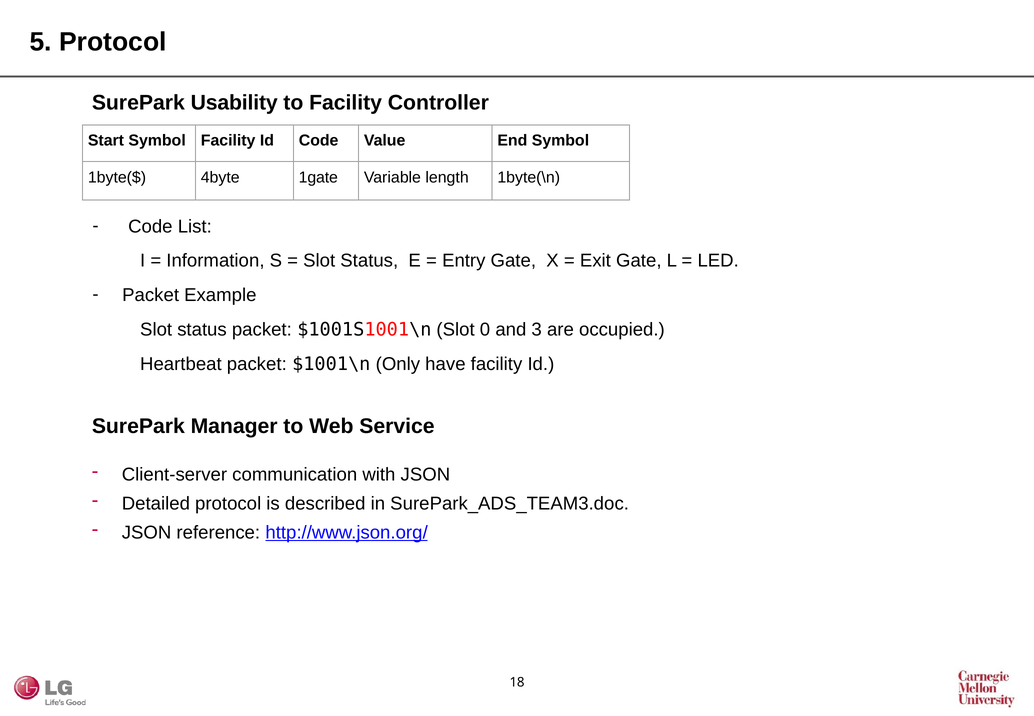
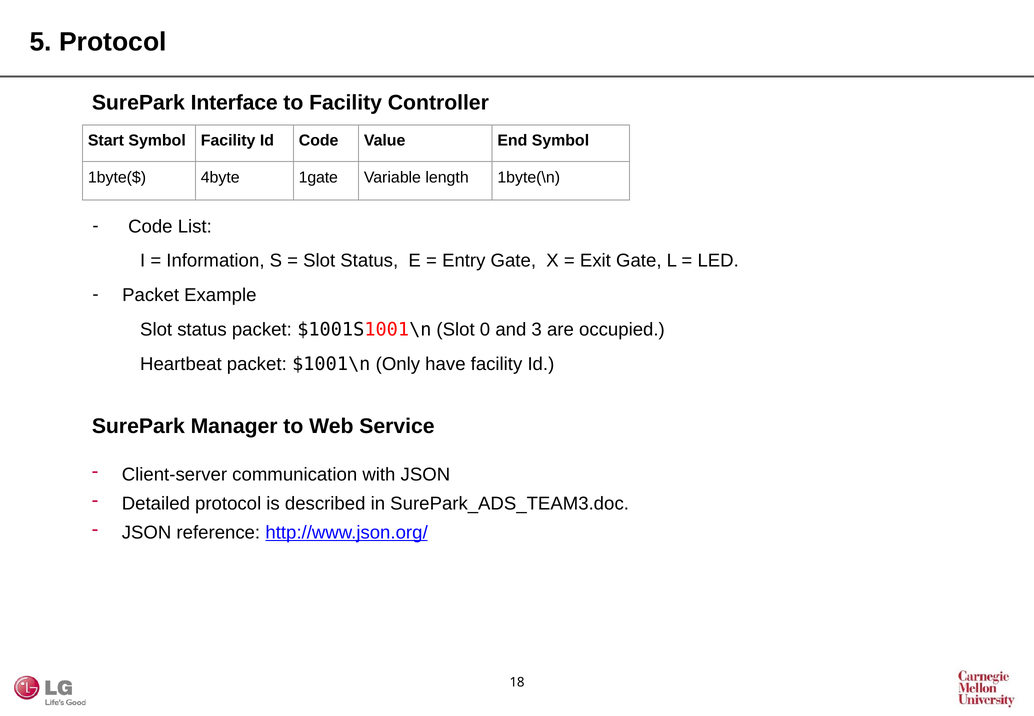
Usability: Usability -> Interface
